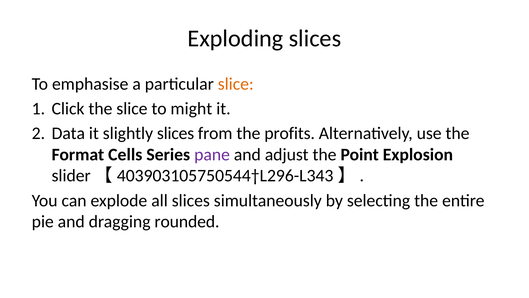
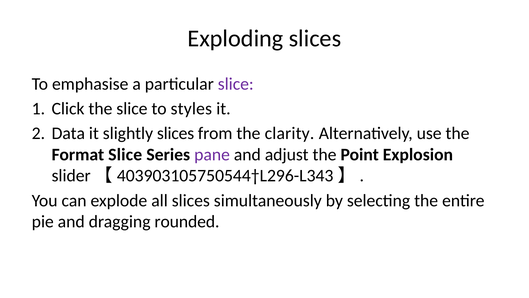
slice at (236, 84) colour: orange -> purple
might: might -> styles
profits: profits -> clarity
Format Cells: Cells -> Slice
